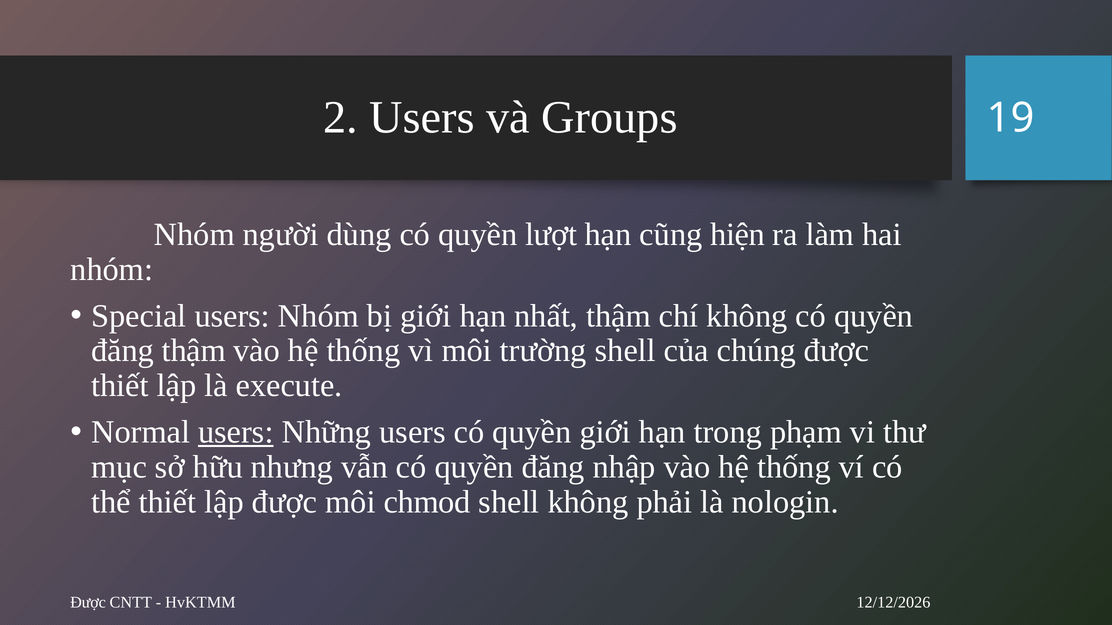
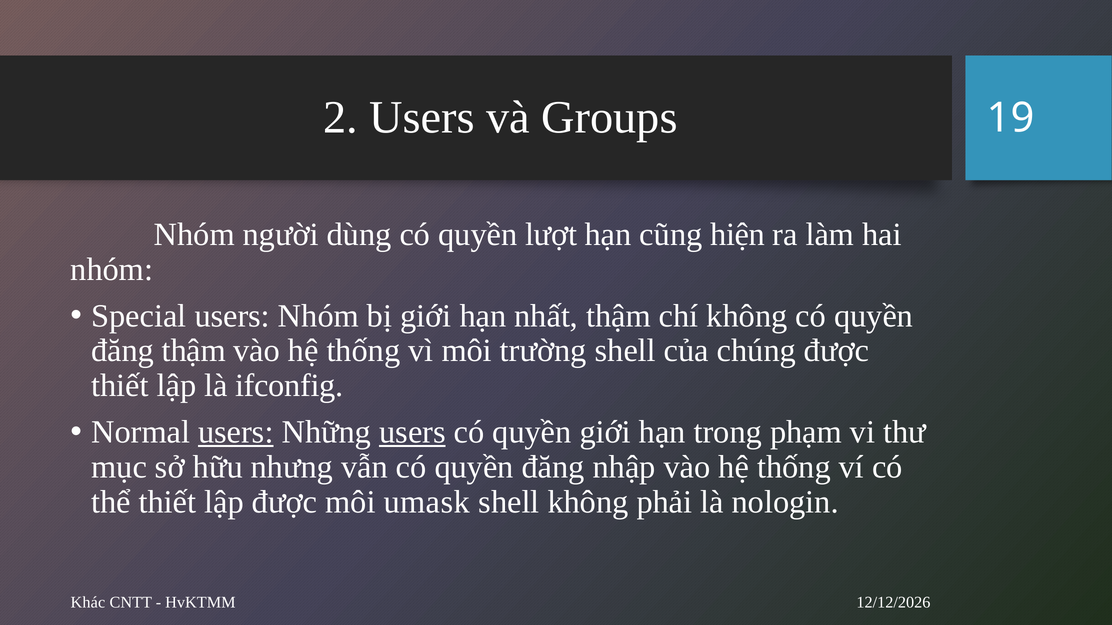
execute: execute -> ifconfig
users at (412, 433) underline: none -> present
chmod: chmod -> umask
Được at (88, 603): Được -> Khác
